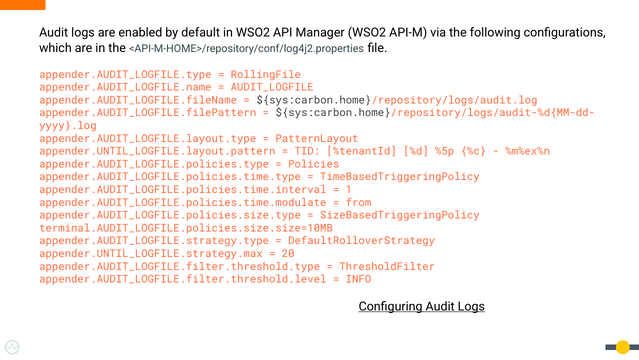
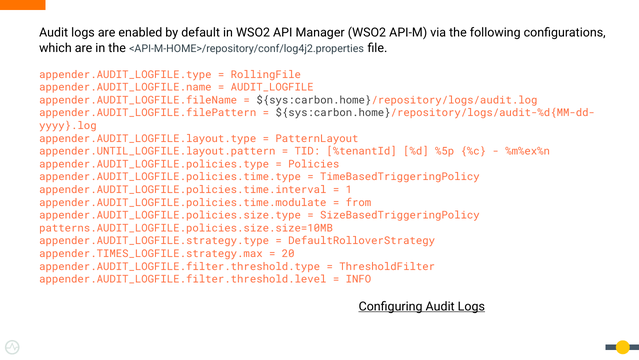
terminal.AUDIT_LOGFILE.policies.size.size=10MB: terminal.AUDIT_LOGFILE.policies.size.size=10MB -> patterns.AUDIT_LOGFILE.policies.size.size=10MB
appender.UNTIL_LOGFILE.strategy.max: appender.UNTIL_LOGFILE.strategy.max -> appender.TIMES_LOGFILE.strategy.max
